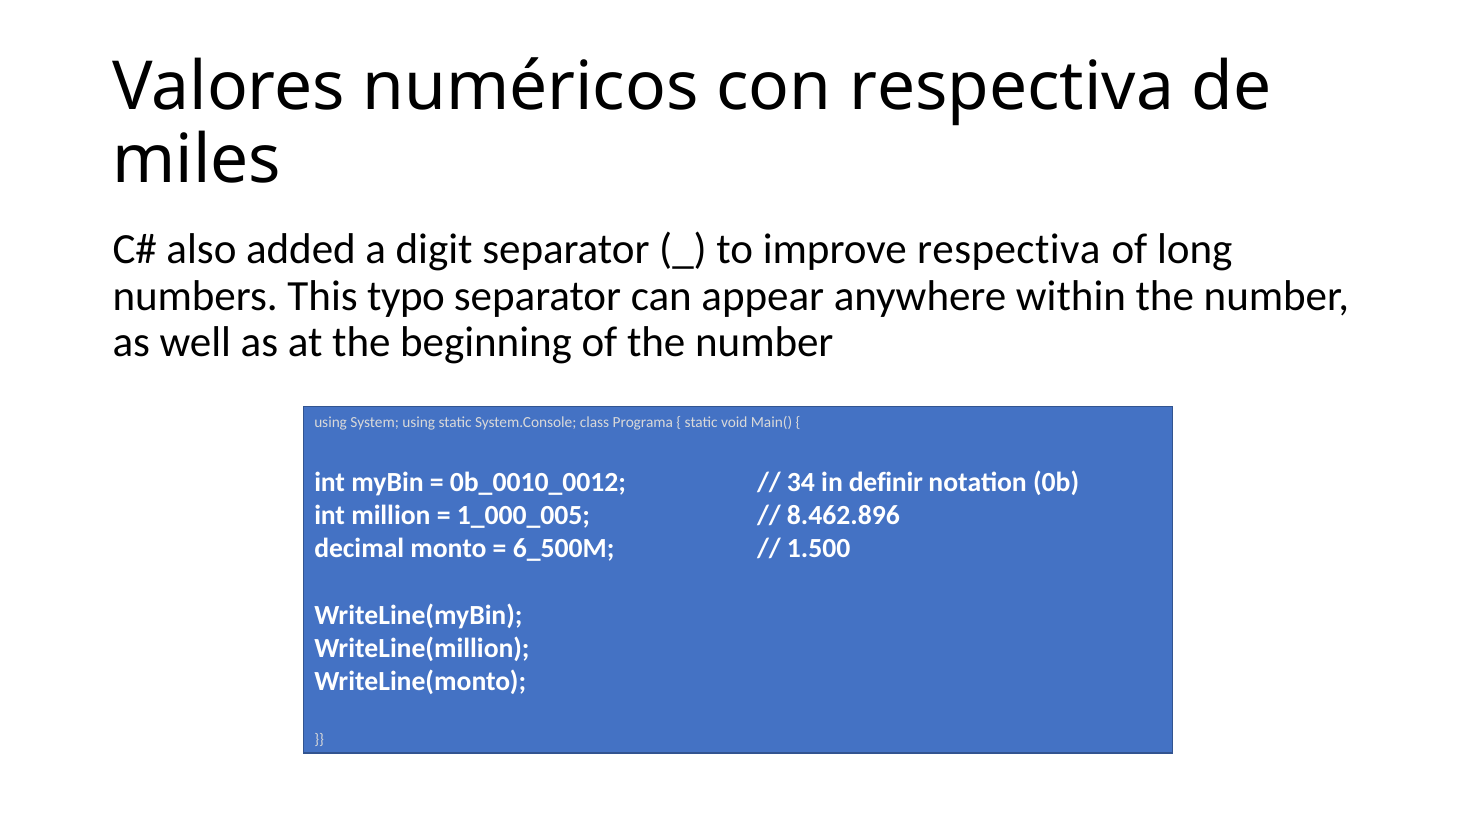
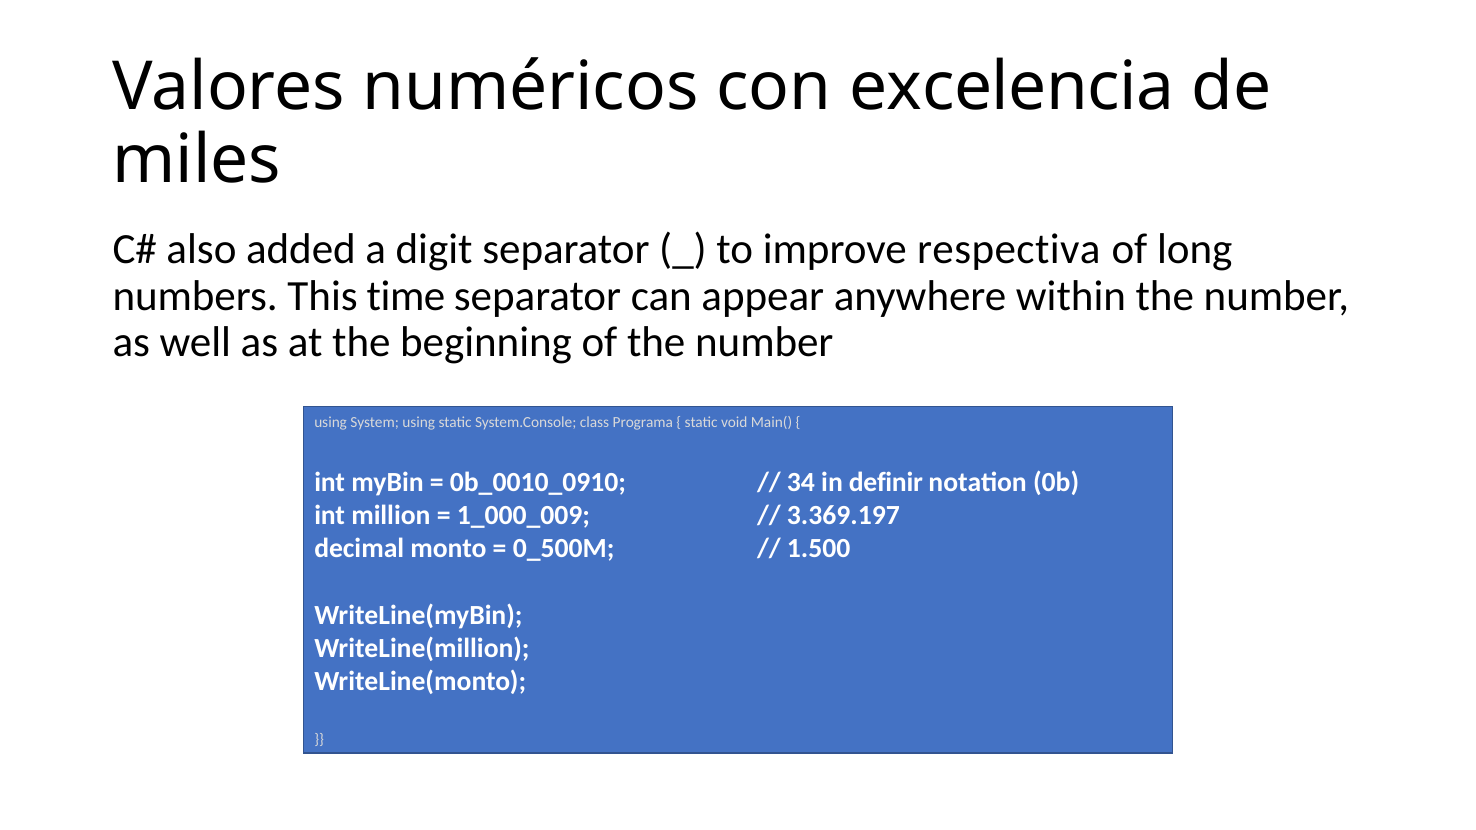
con respectiva: respectiva -> excelencia
typo: typo -> time
0b_0010_0012: 0b_0010_0012 -> 0b_0010_0910
1_000_005: 1_000_005 -> 1_000_009
8.462.896: 8.462.896 -> 3.369.197
6_500M: 6_500M -> 0_500M
